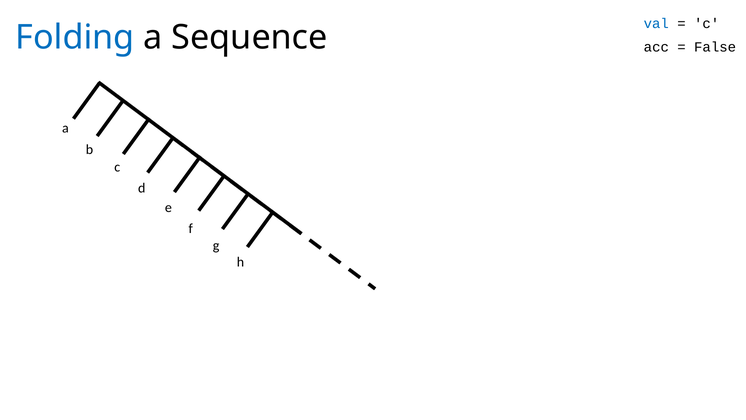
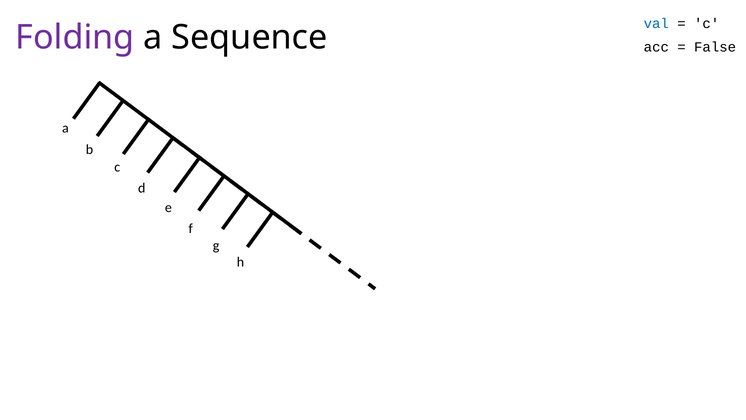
Folding colour: blue -> purple
